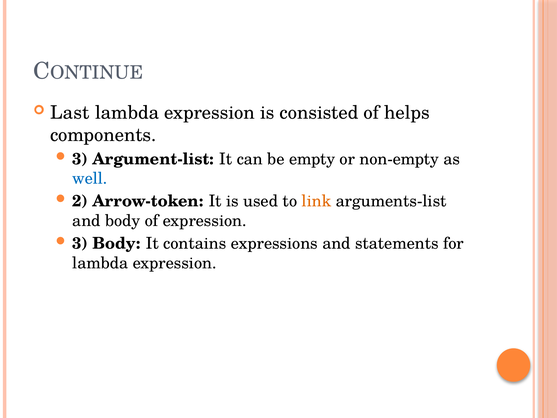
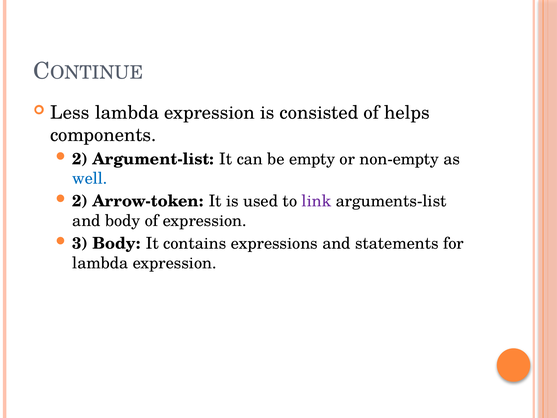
Last: Last -> Less
3 at (80, 159): 3 -> 2
link colour: orange -> purple
